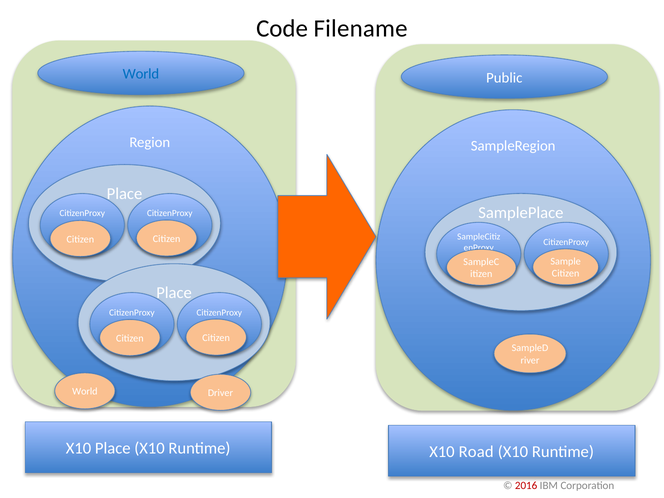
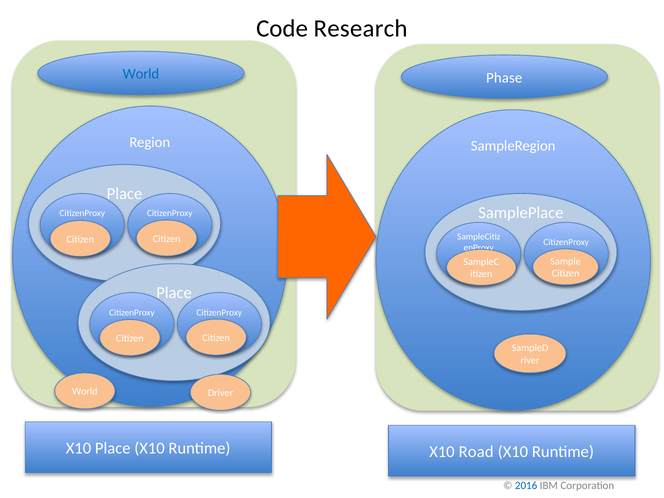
Filename: Filename -> Research
Public: Public -> Phase
2016 colour: red -> blue
